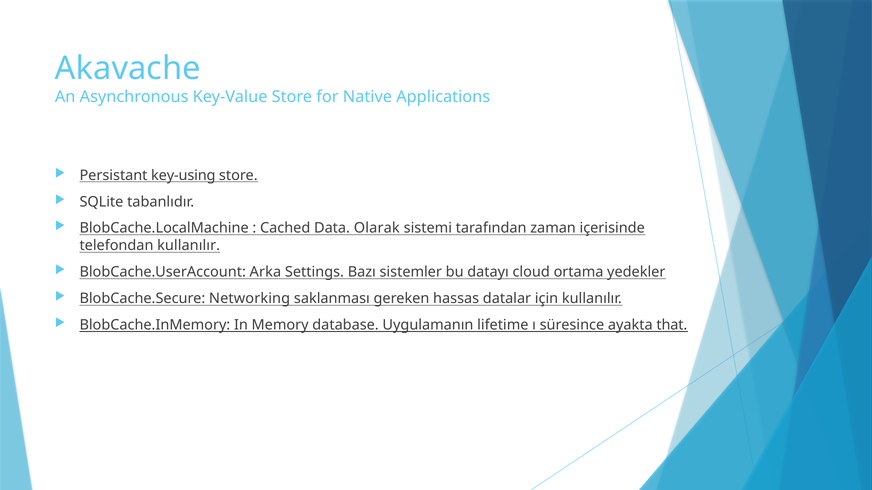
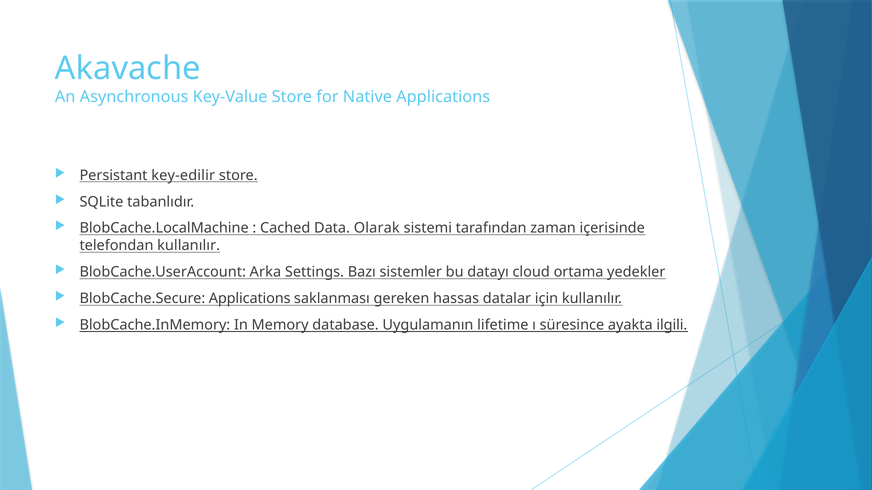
key-using: key-using -> key-edilir
BlobCache.Secure Networking: Networking -> Applications
that: that -> ilgili
